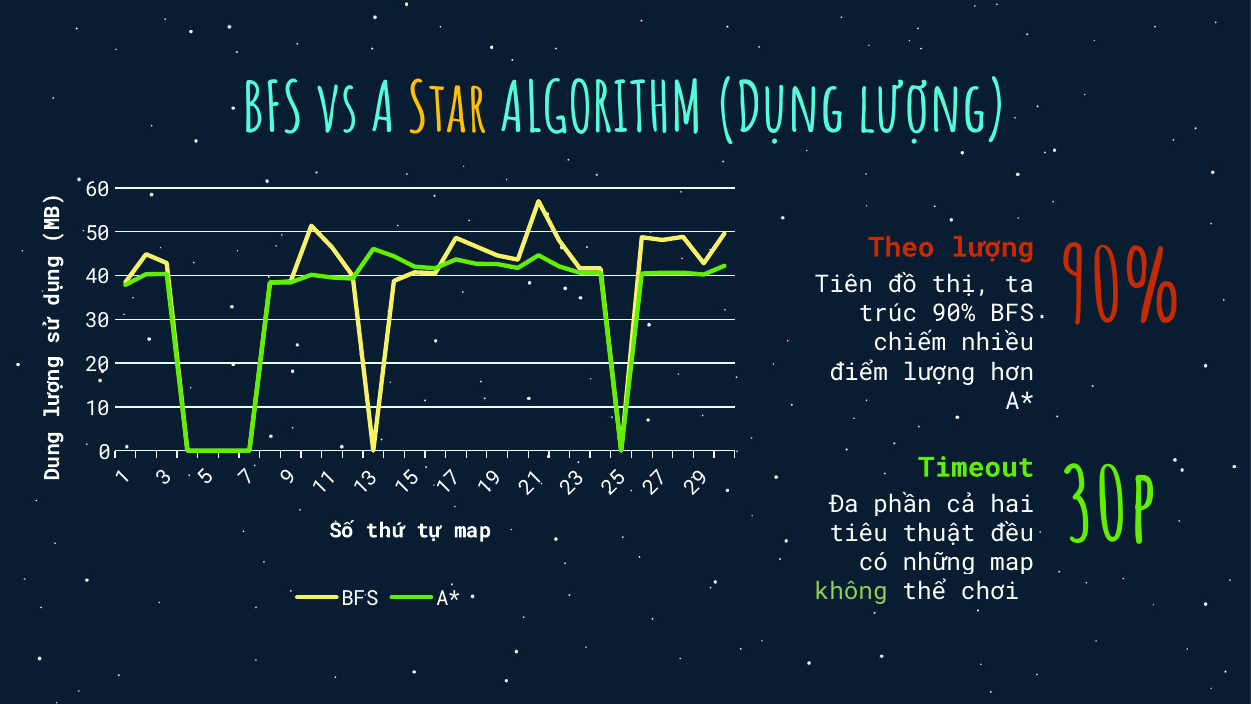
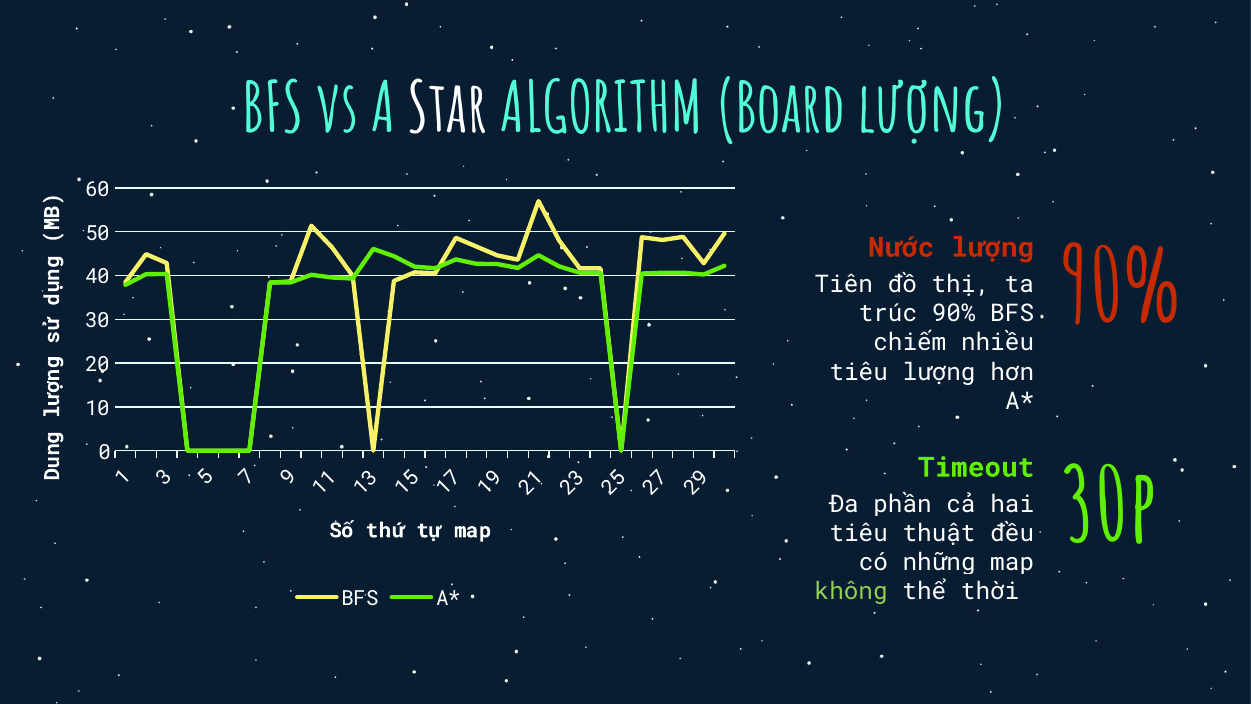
Star colour: yellow -> white
Dụng: Dụng -> Board
Theo: Theo -> Nước
điểm at (859, 372): điểm -> tiêu
chơi: chơi -> thời
